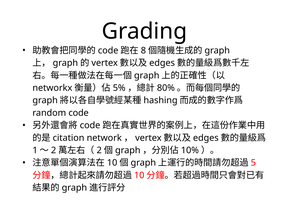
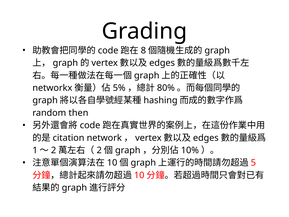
code at (79, 113): code -> then
